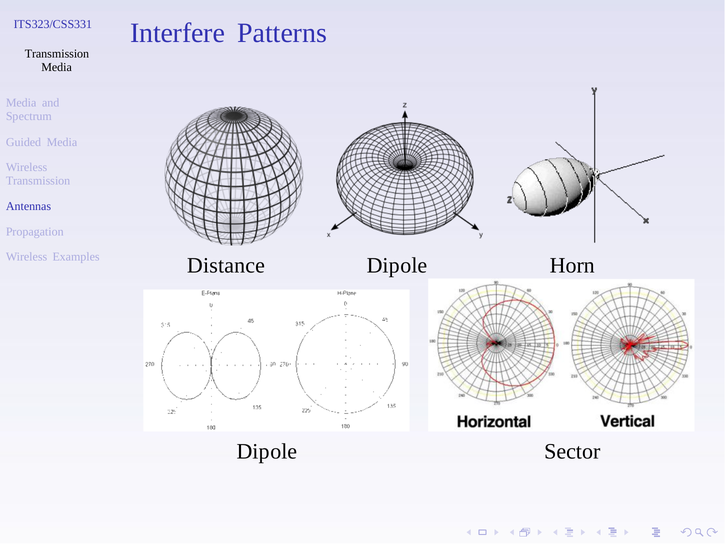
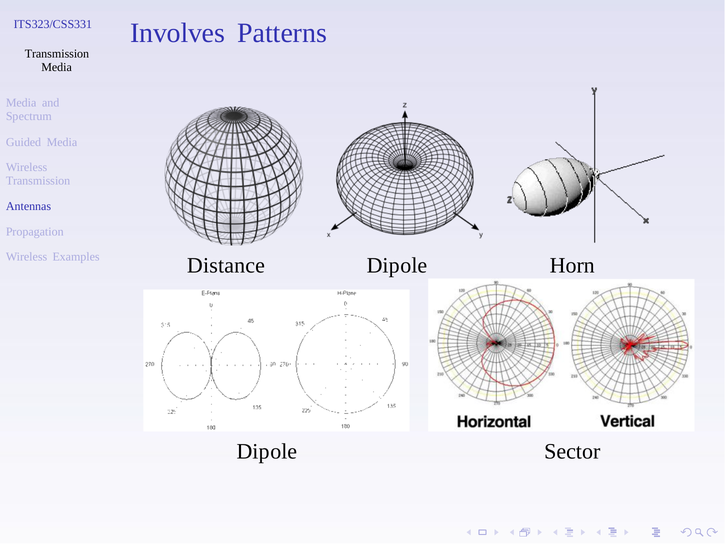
Interfere: Interfere -> Involves
